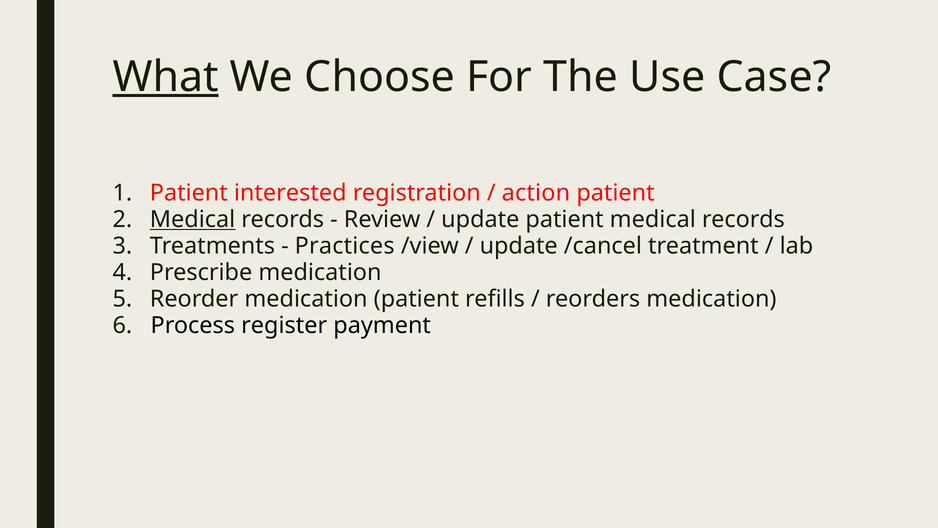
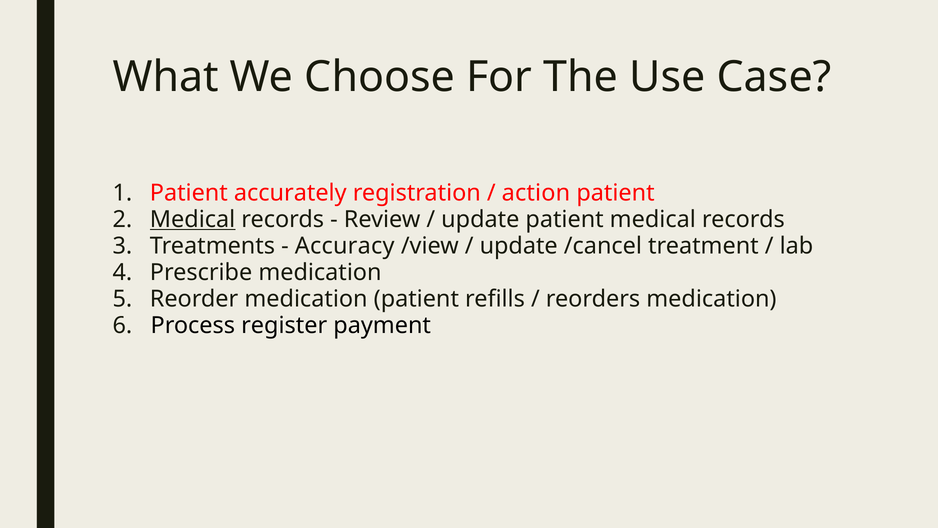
What underline: present -> none
interested: interested -> accurately
Practices: Practices -> Accuracy
